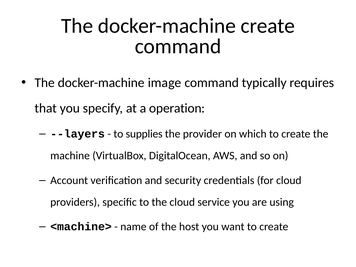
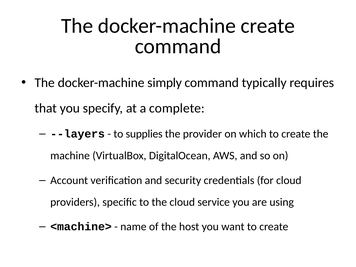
image: image -> simply
operation: operation -> complete
